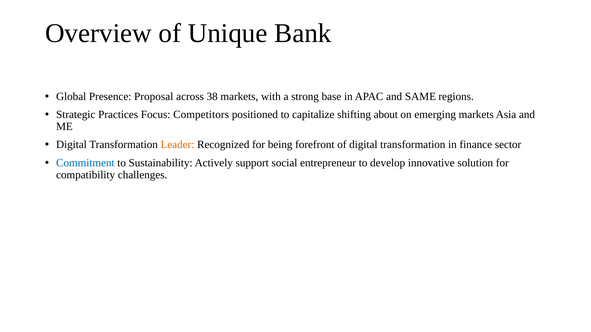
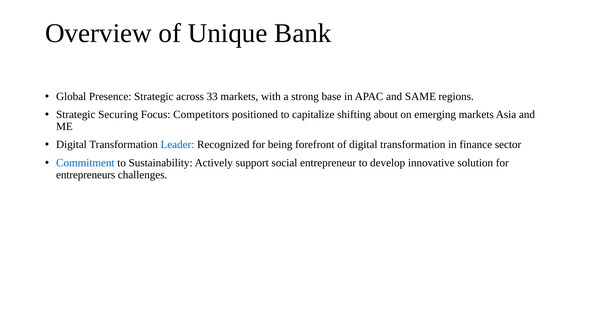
Presence Proposal: Proposal -> Strategic
38: 38 -> 33
Practices: Practices -> Securing
Leader colour: orange -> blue
compatibility: compatibility -> entrepreneurs
